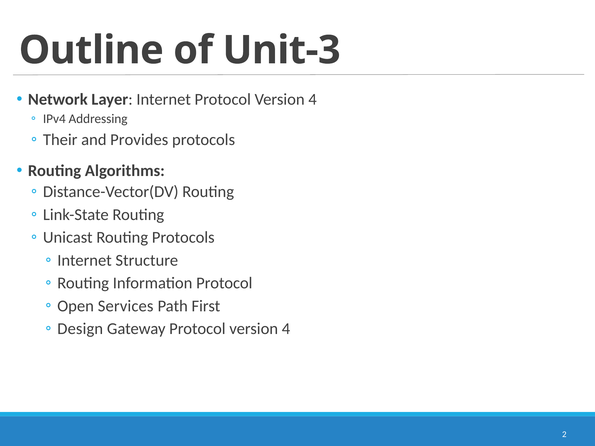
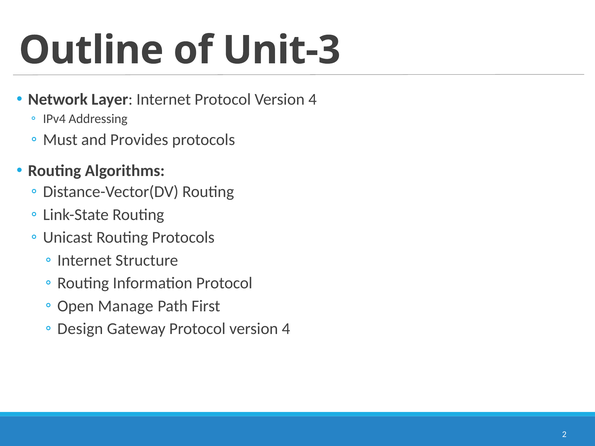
Their: Their -> Must
Services: Services -> Manage
